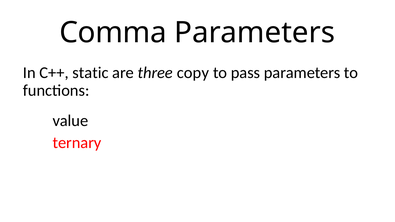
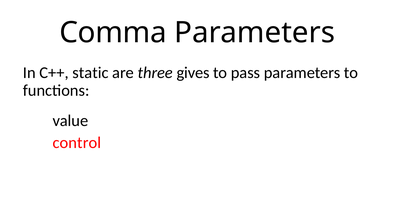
copy: copy -> gives
ternary: ternary -> control
